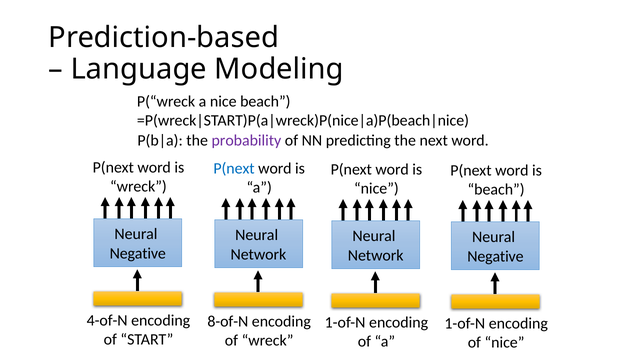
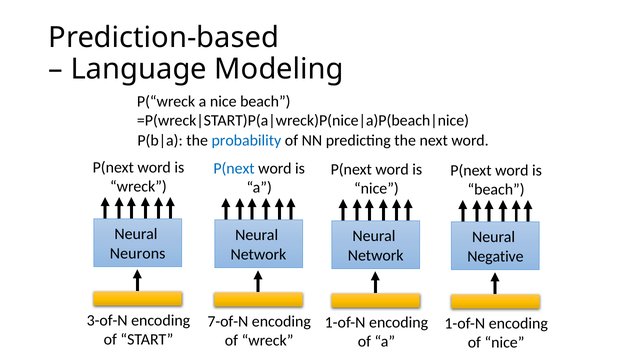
probability colour: purple -> blue
Negative at (138, 253): Negative -> Neurons
4-of-N: 4-of-N -> 3-of-N
8-of-N: 8-of-N -> 7-of-N
